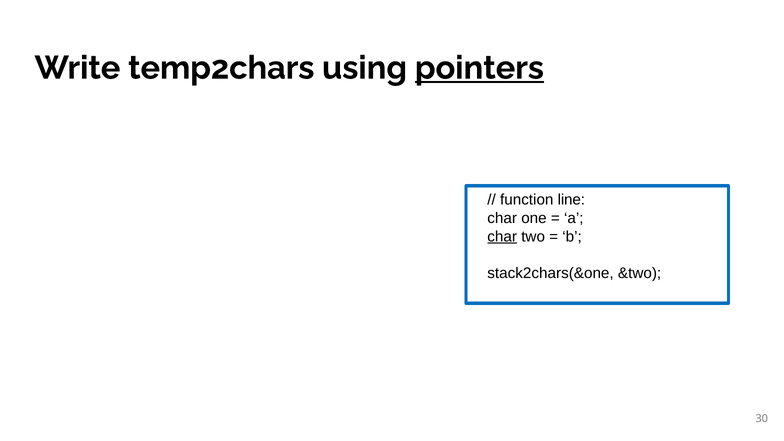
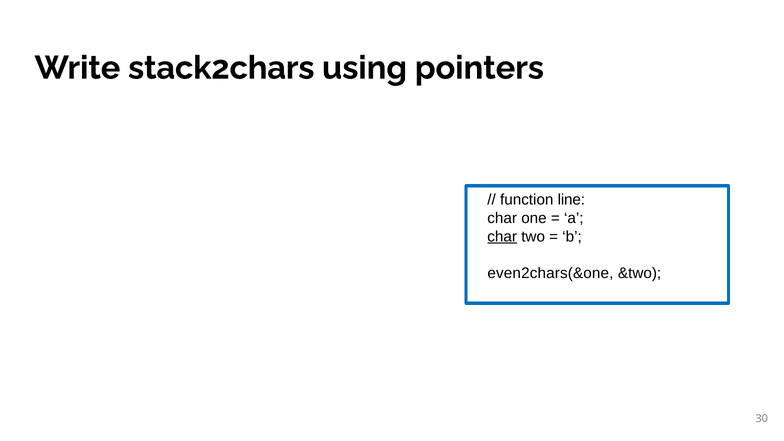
temp2chars: temp2chars -> stack2chars
pointers underline: present -> none
stack2chars(&one: stack2chars(&one -> even2chars(&one
